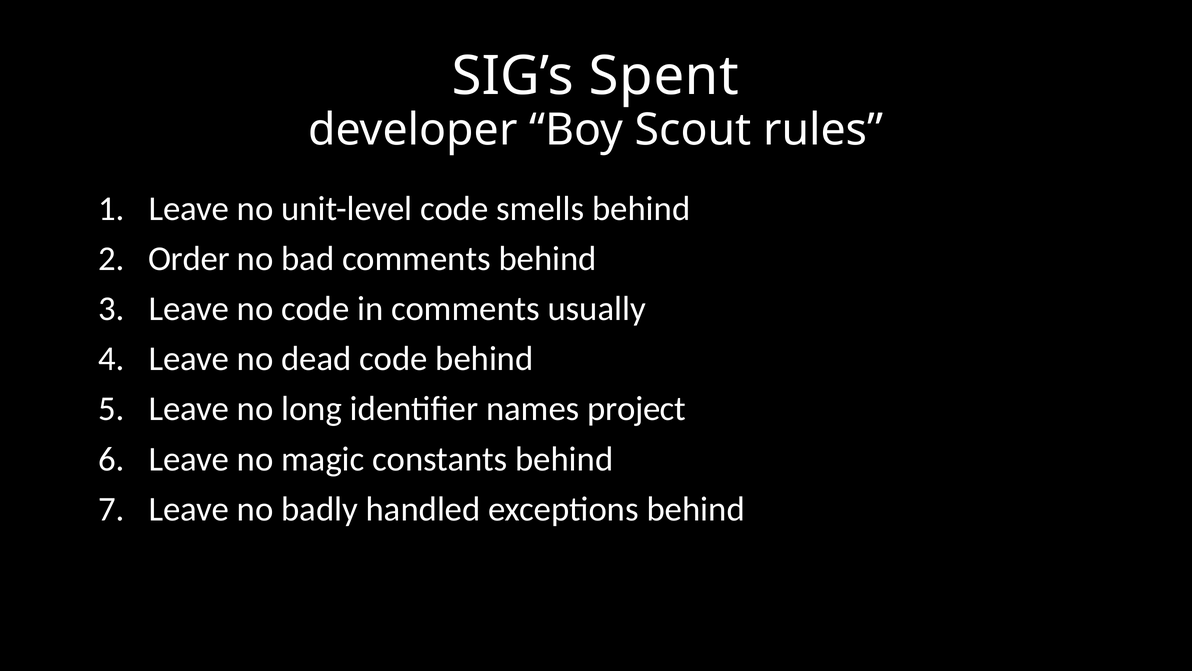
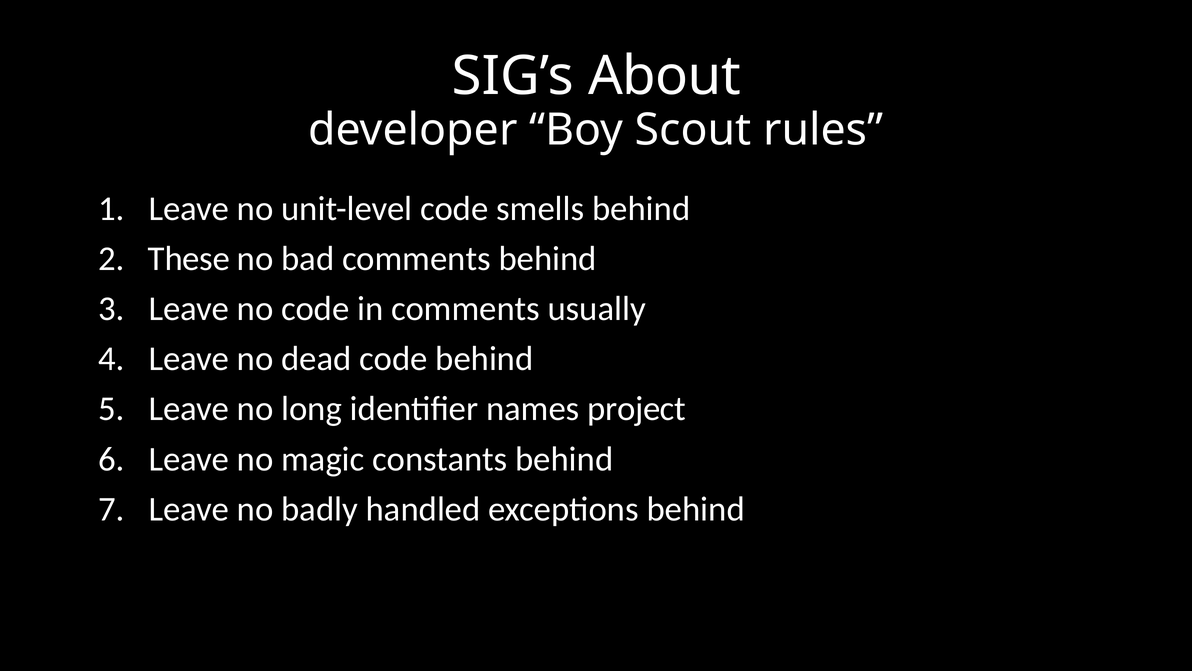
Spent: Spent -> About
Order: Order -> These
